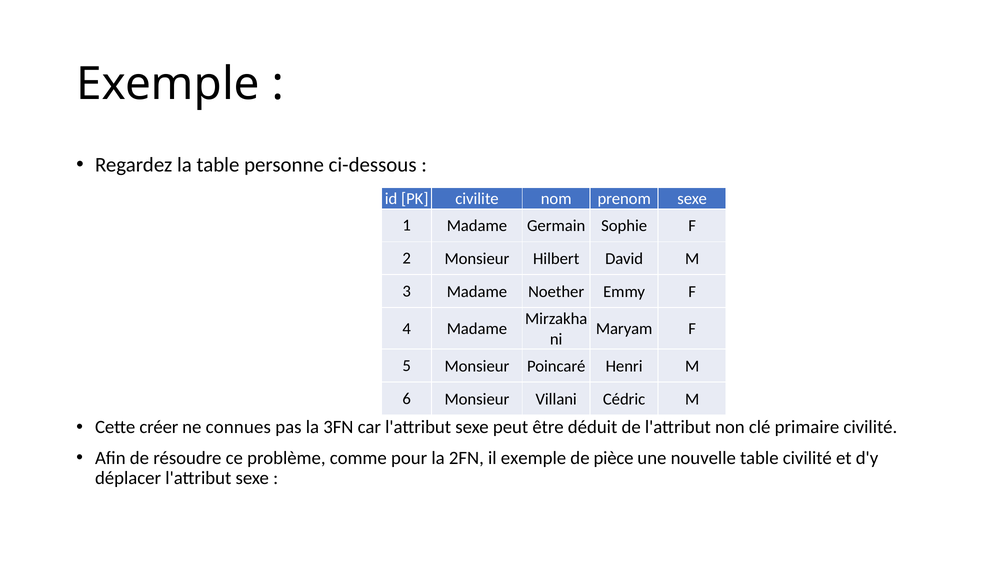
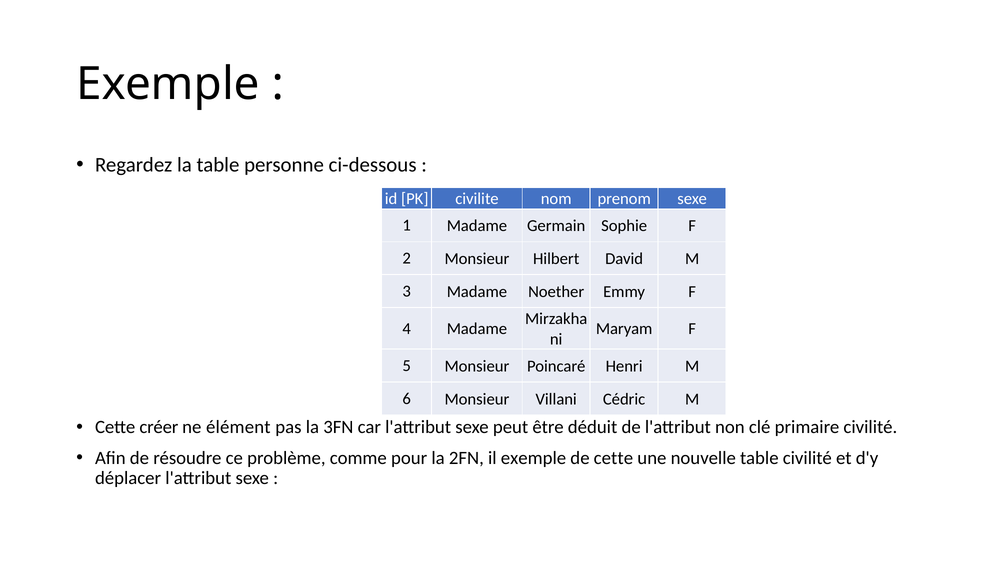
connues: connues -> élément
de pièce: pièce -> cette
